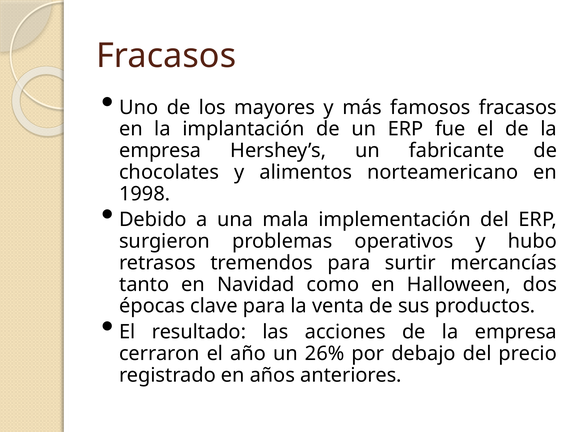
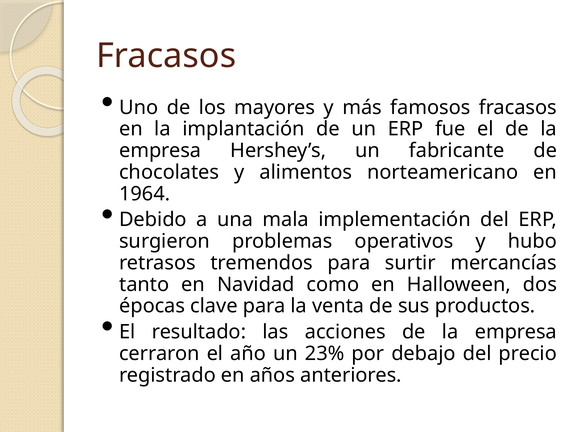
1998: 1998 -> 1964
26%: 26% -> 23%
